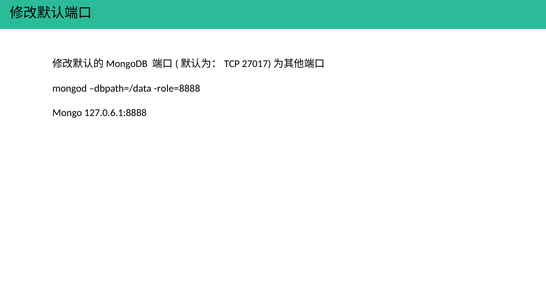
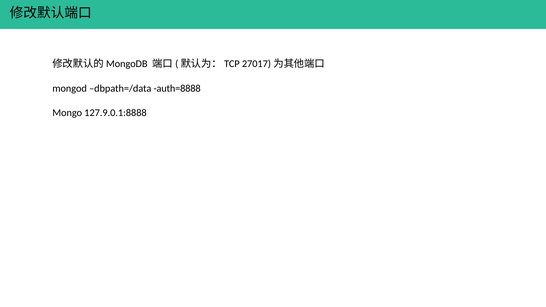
role=8888: role=8888 -> auth=8888
127.0.6.1:8888: 127.0.6.1:8888 -> 127.9.0.1:8888
